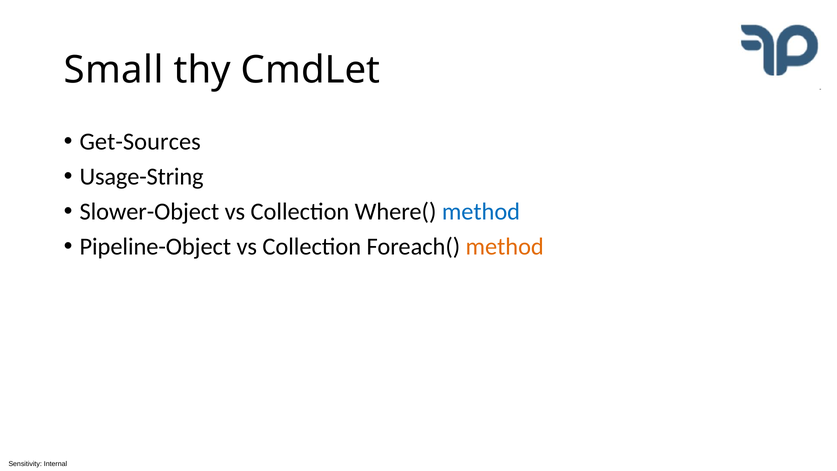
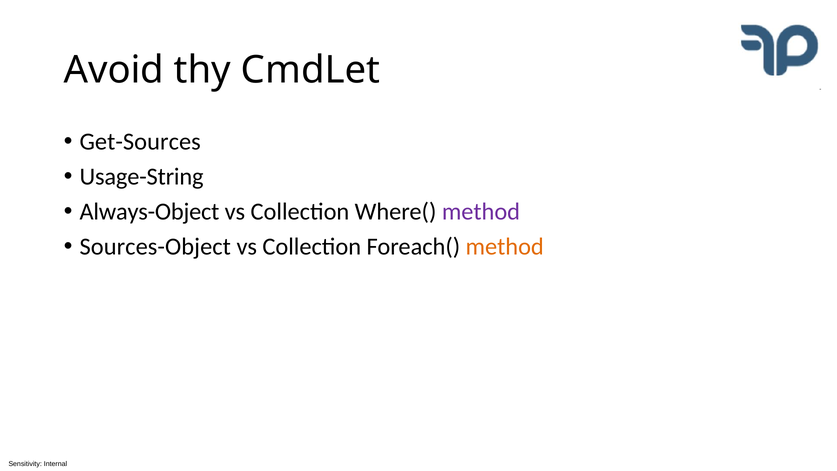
Small: Small -> Avoid
Slower-Object: Slower-Object -> Always-Object
method at (481, 212) colour: blue -> purple
Pipeline-Object: Pipeline-Object -> Sources-Object
